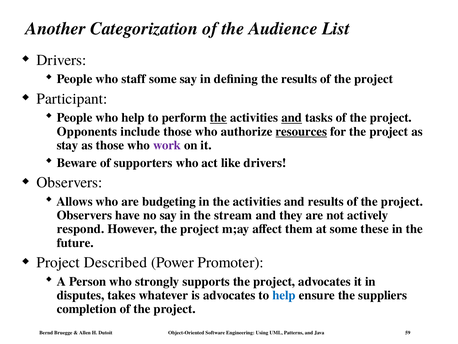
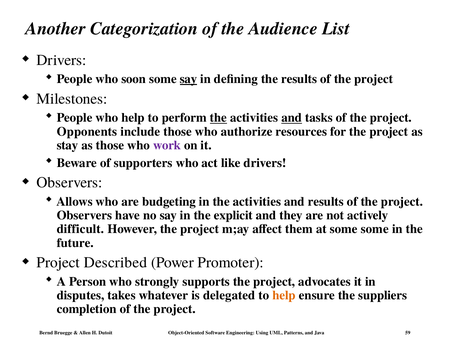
staff: staff -> soon
say at (189, 79) underline: none -> present
Participant: Participant -> Milestones
resources underline: present -> none
stream: stream -> explicit
respond: respond -> difficult
some these: these -> some
is advocates: advocates -> delegated
help at (284, 295) colour: blue -> orange
